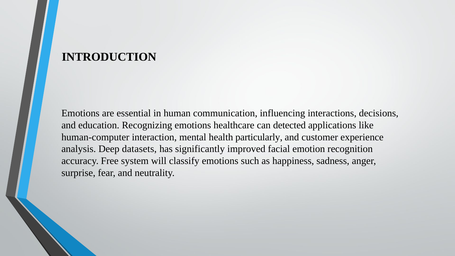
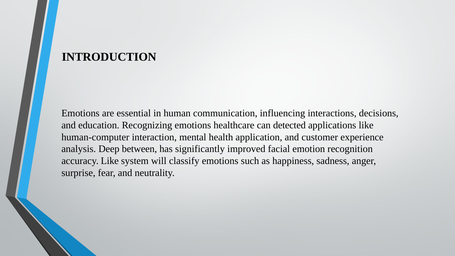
particularly: particularly -> application
datasets: datasets -> between
accuracy Free: Free -> Like
